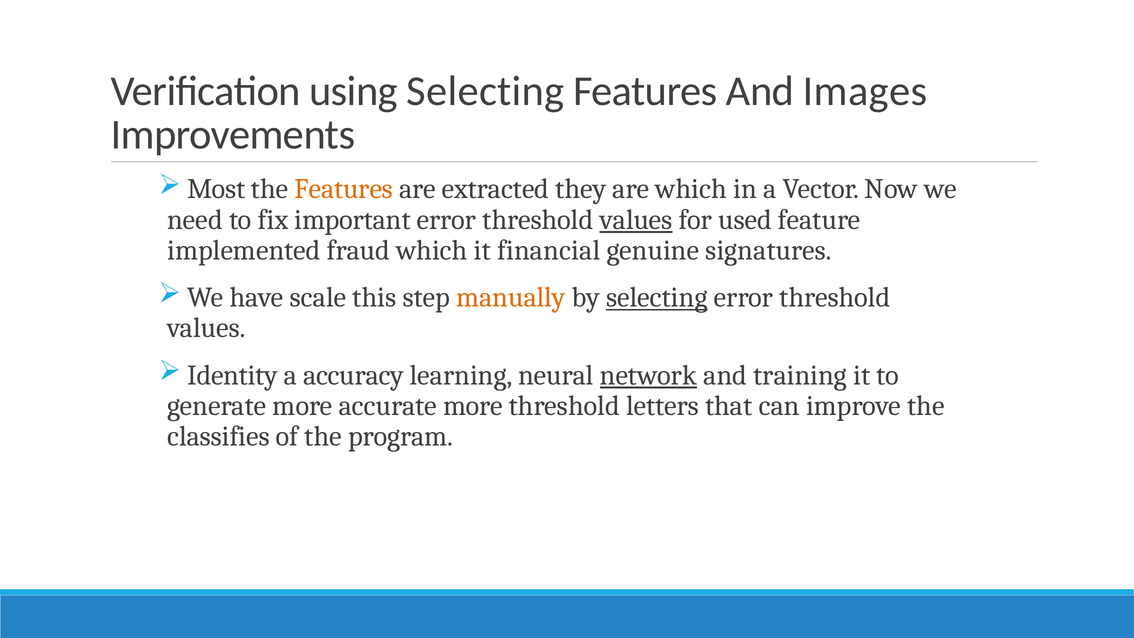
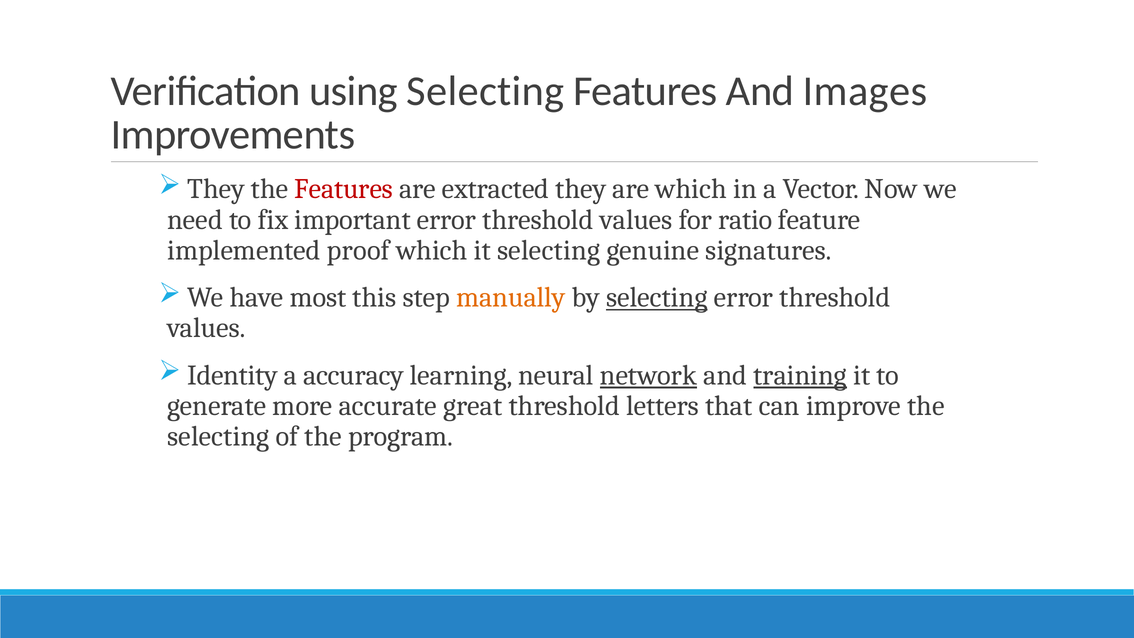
Most at (216, 189): Most -> They
Features at (344, 189) colour: orange -> red
values at (636, 220) underline: present -> none
used: used -> ratio
fraud: fraud -> proof
it financial: financial -> selecting
scale: scale -> most
training underline: none -> present
accurate more: more -> great
classifies at (218, 436): classifies -> selecting
